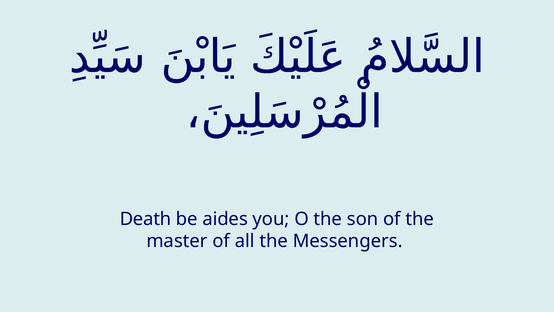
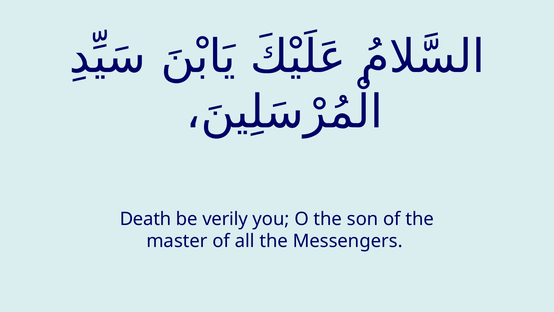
aides: aides -> verily
